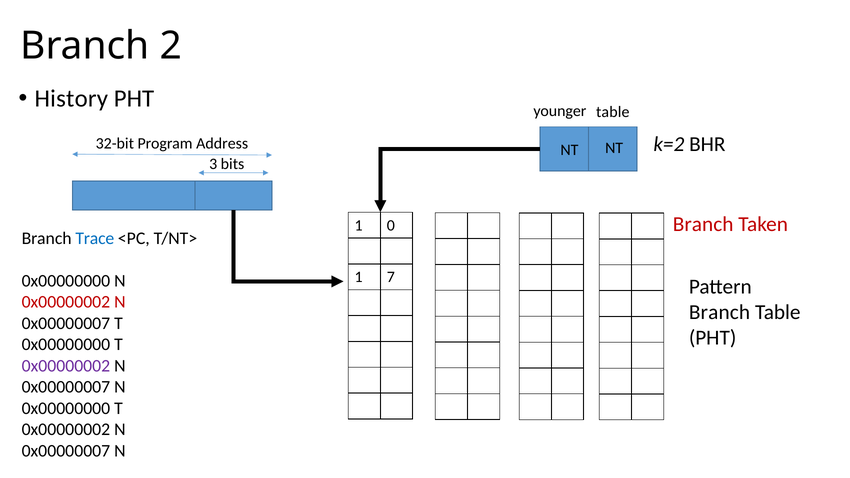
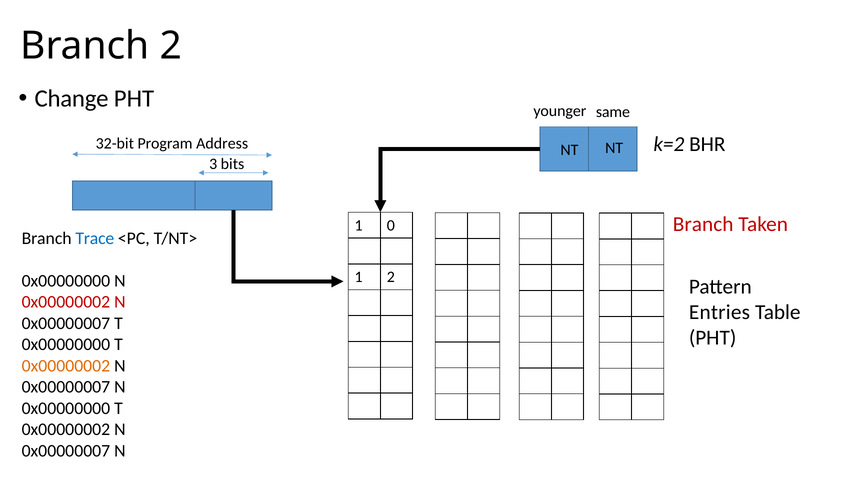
History: History -> Change
table at (613, 112): table -> same
1 7: 7 -> 2
Branch at (720, 313): Branch -> Entries
0x00000002 at (66, 366) colour: purple -> orange
